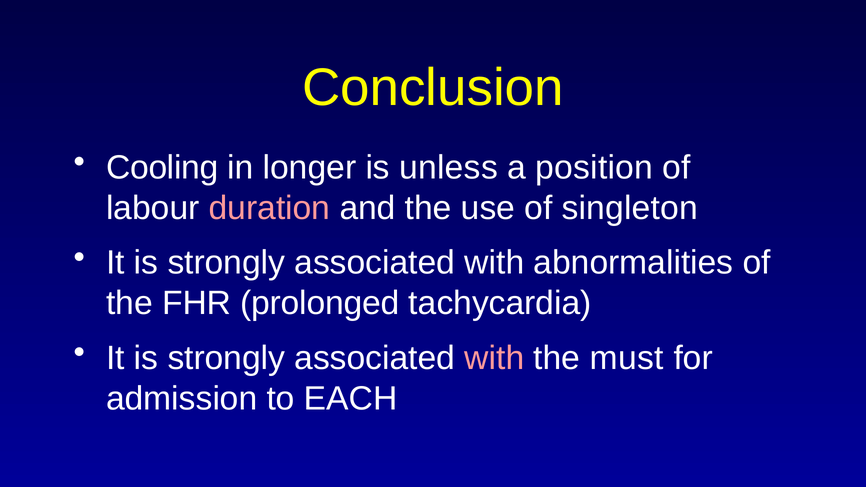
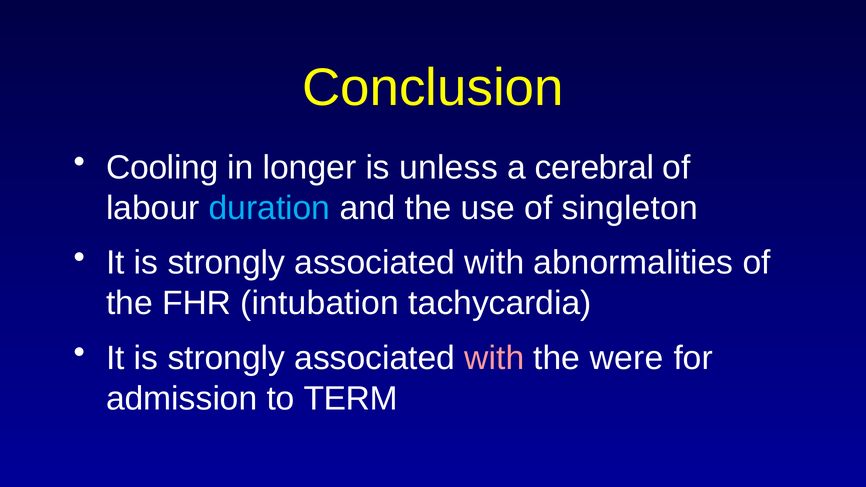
position: position -> cerebral
duration colour: pink -> light blue
prolonged: prolonged -> intubation
must: must -> were
EACH: EACH -> TERM
